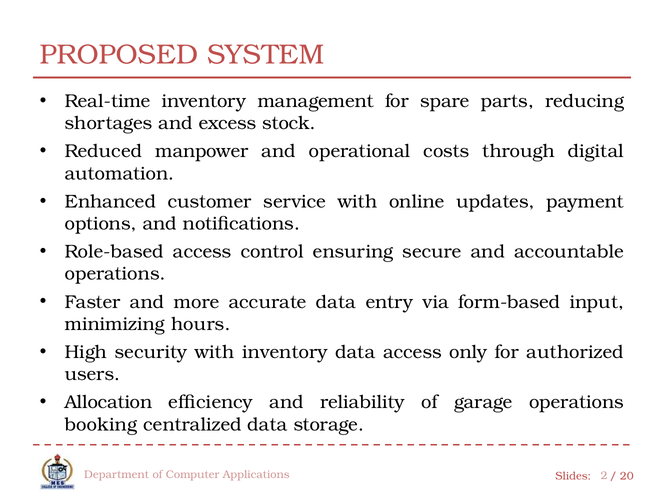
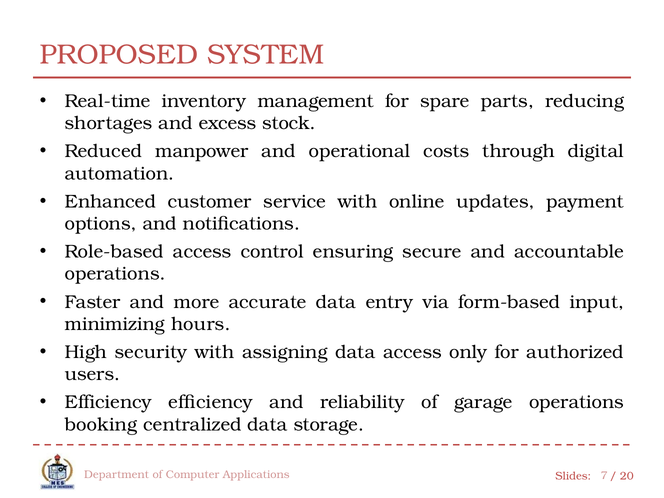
with inventory: inventory -> assigning
Allocation at (108, 402): Allocation -> Efficiency
2: 2 -> 7
